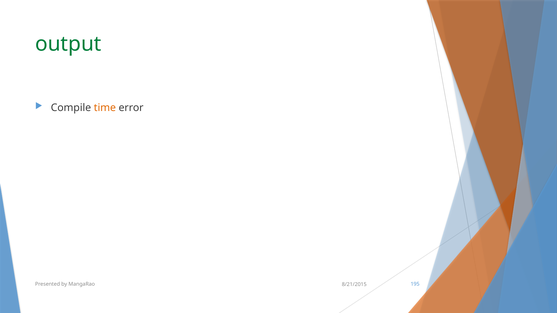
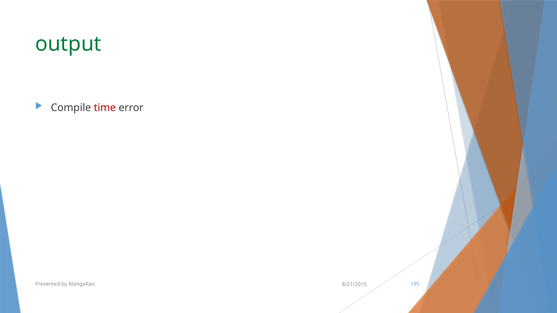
time colour: orange -> red
